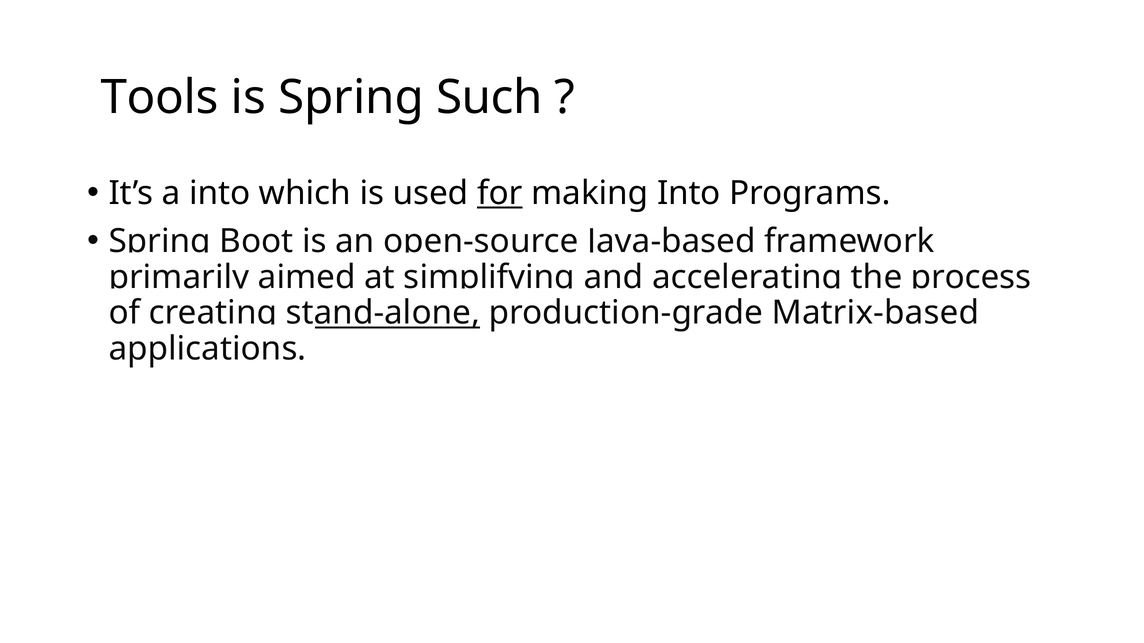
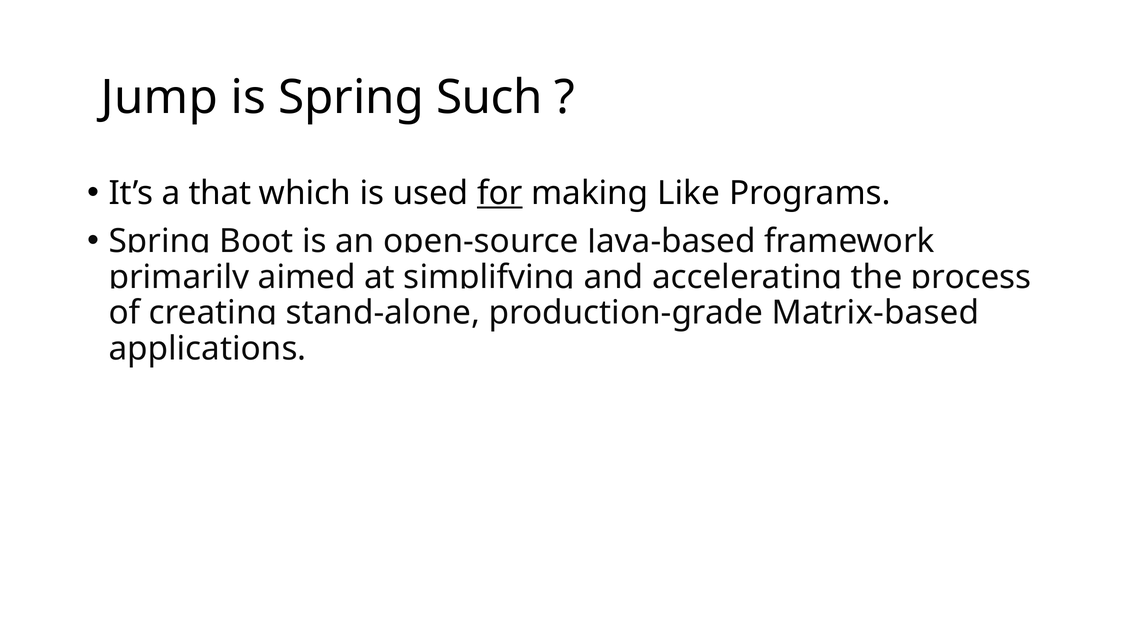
Tools: Tools -> Jump
a into: into -> that
making Into: Into -> Like
stand-alone underline: present -> none
